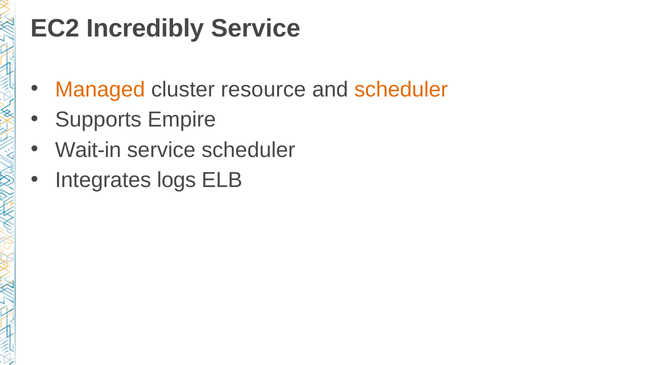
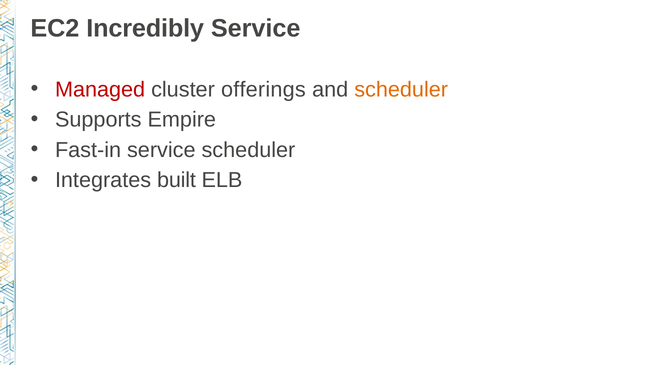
Managed colour: orange -> red
resource: resource -> offerings
Wait-in: Wait-in -> Fast-in
logs: logs -> built
